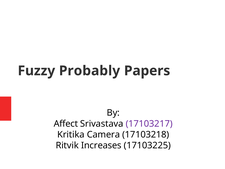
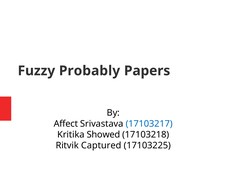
17103217 colour: purple -> blue
Camera: Camera -> Showed
Increases: Increases -> Captured
